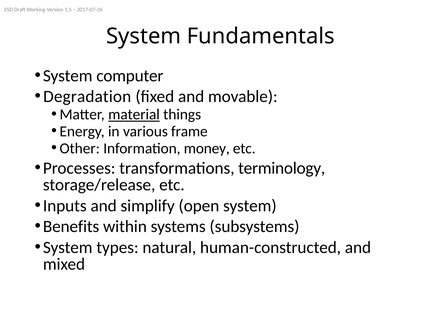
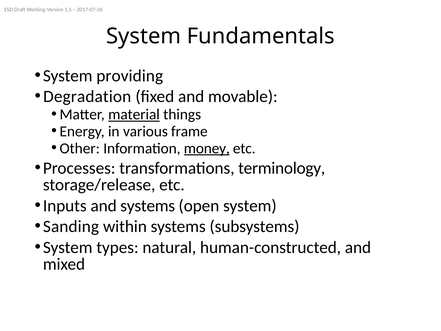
computer: computer -> providing
money underline: none -> present
and simplify: simplify -> systems
Benefits: Benefits -> Sanding
